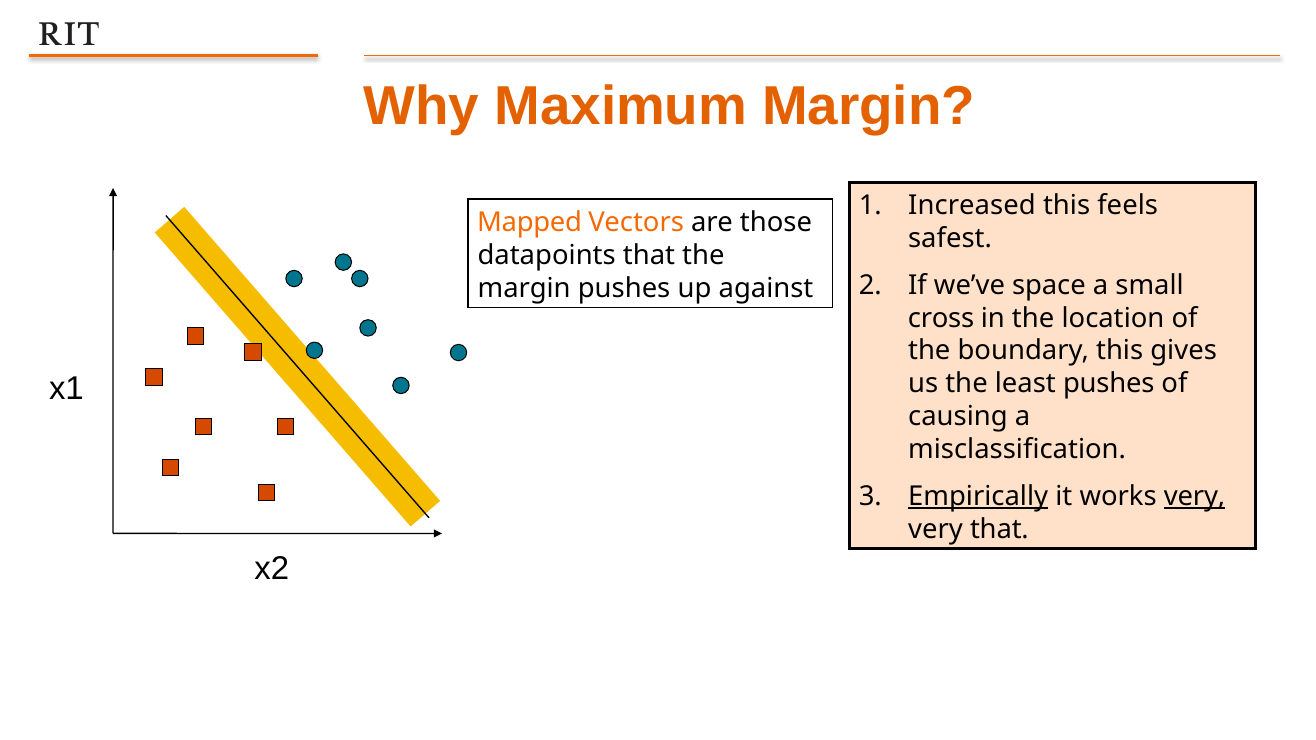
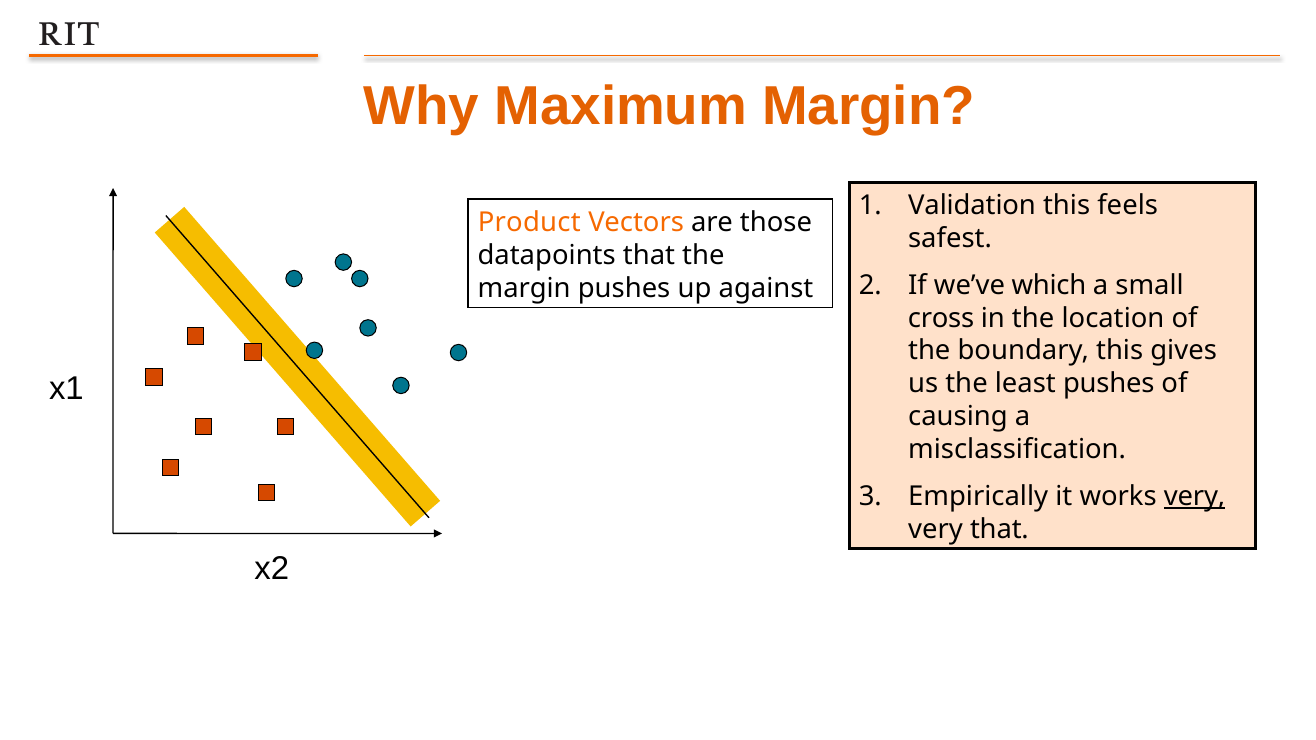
Increased: Increased -> Validation
Mapped: Mapped -> Product
space: space -> which
Empirically underline: present -> none
